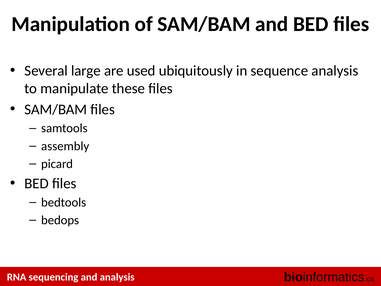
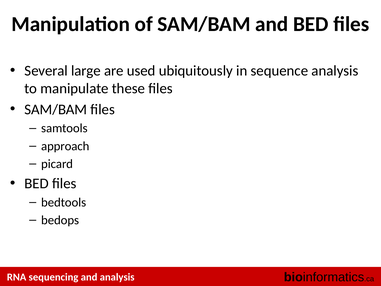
assembly: assembly -> approach
